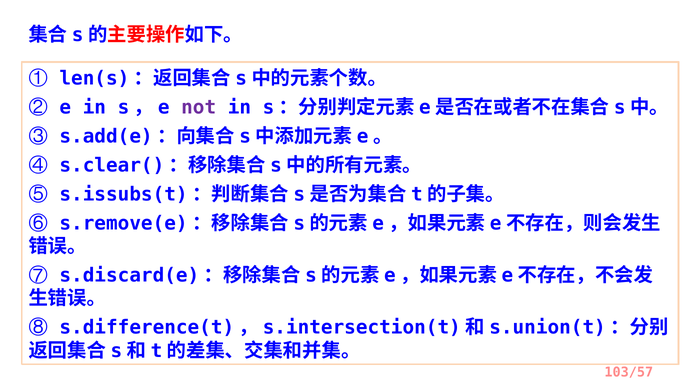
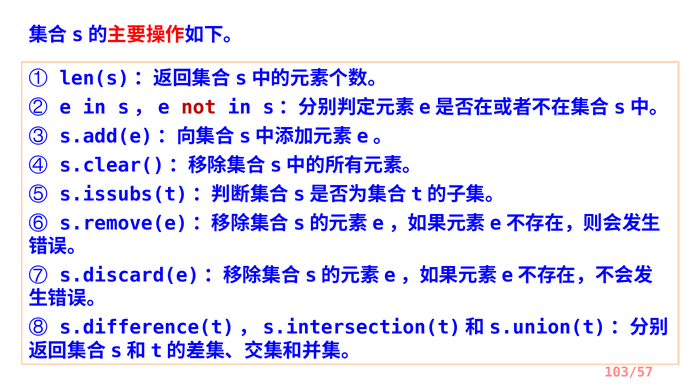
not colour: purple -> red
